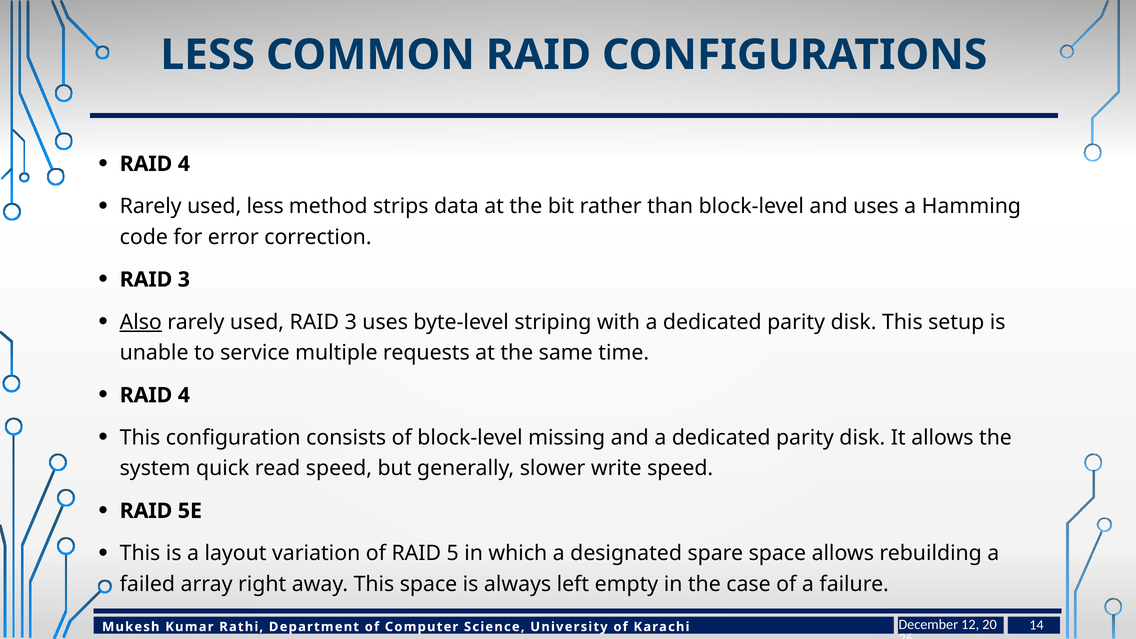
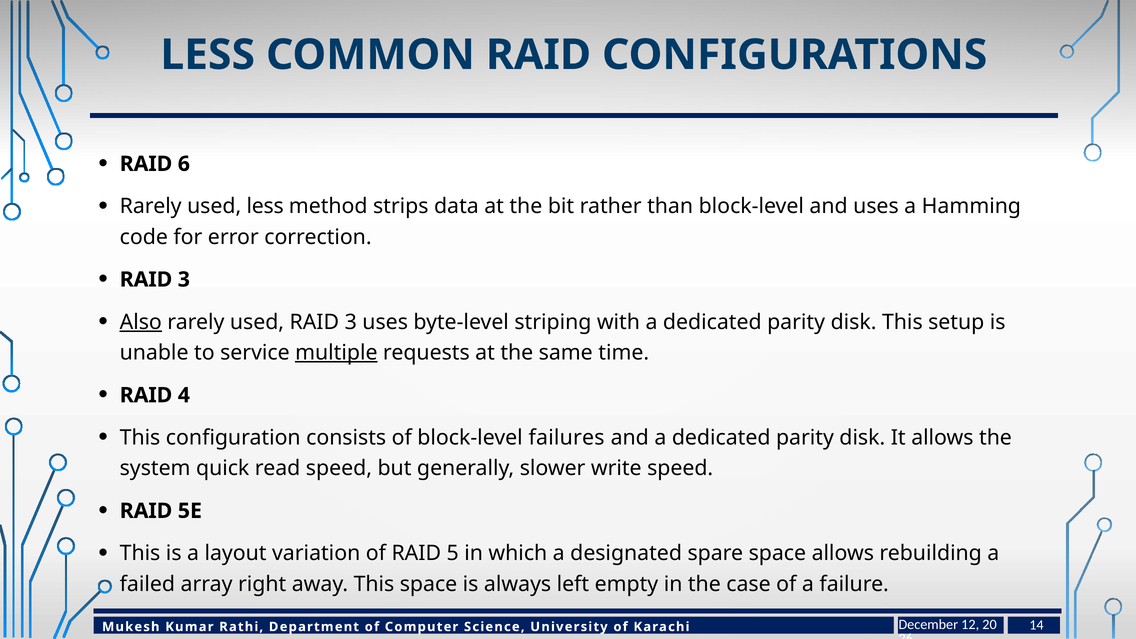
4 at (184, 164): 4 -> 6
multiple underline: none -> present
missing: missing -> failures
